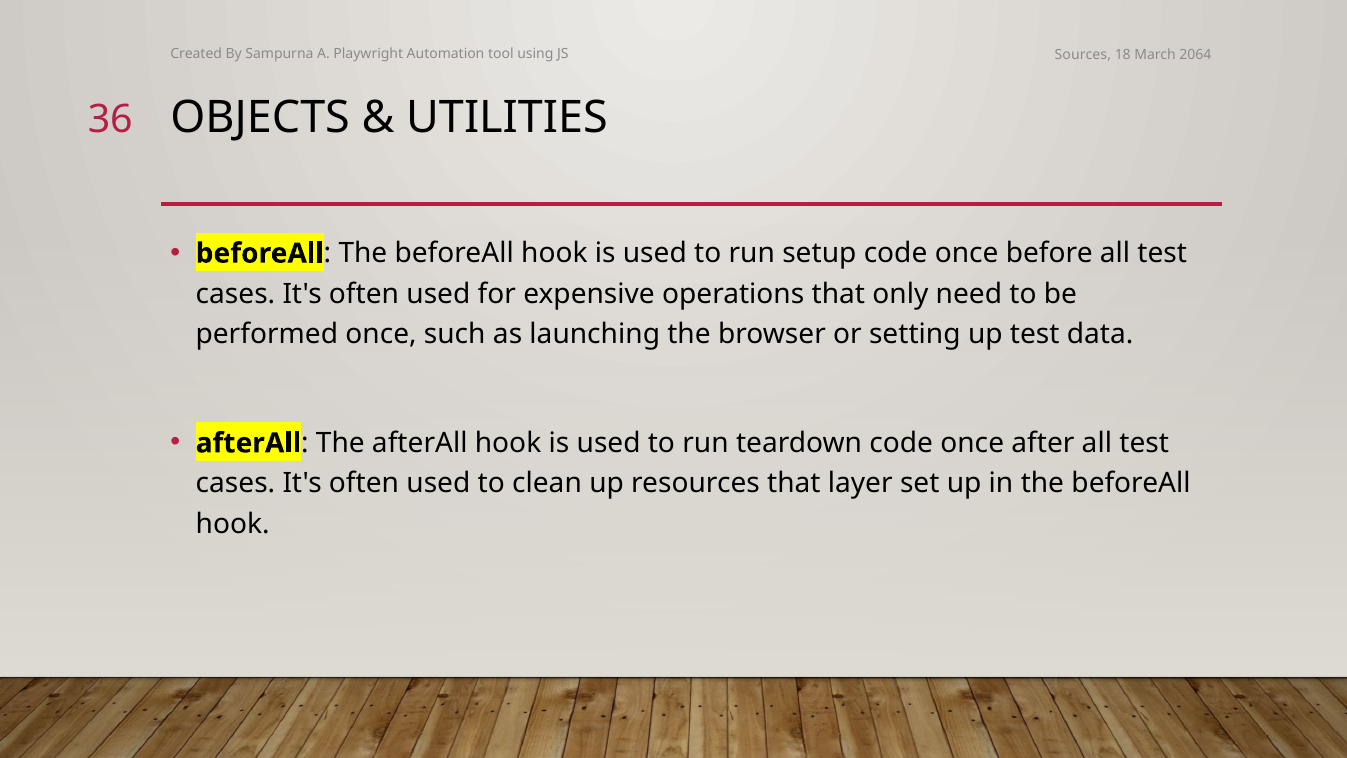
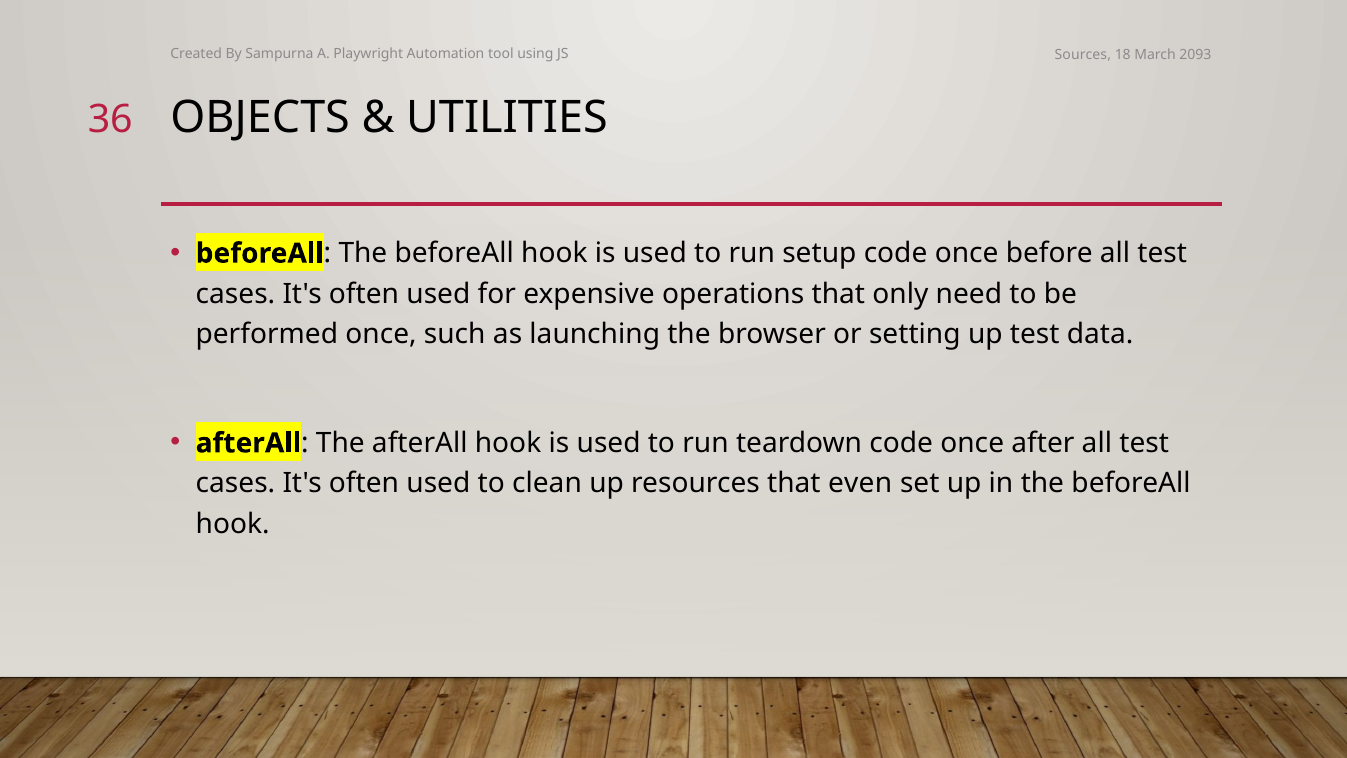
2064: 2064 -> 2093
layer: layer -> even
